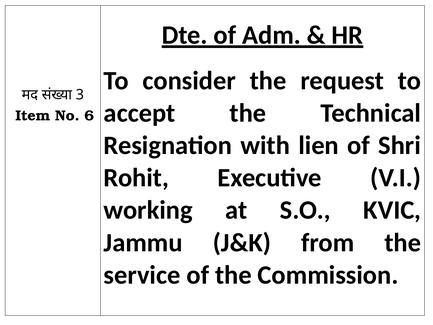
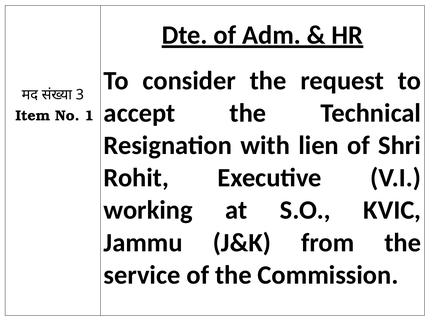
6: 6 -> 1
